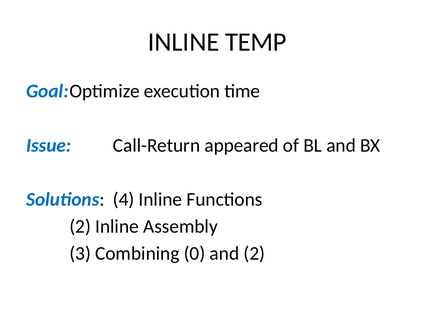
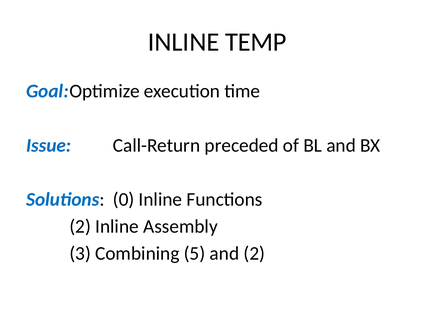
appeared: appeared -> preceded
4: 4 -> 0
0: 0 -> 5
